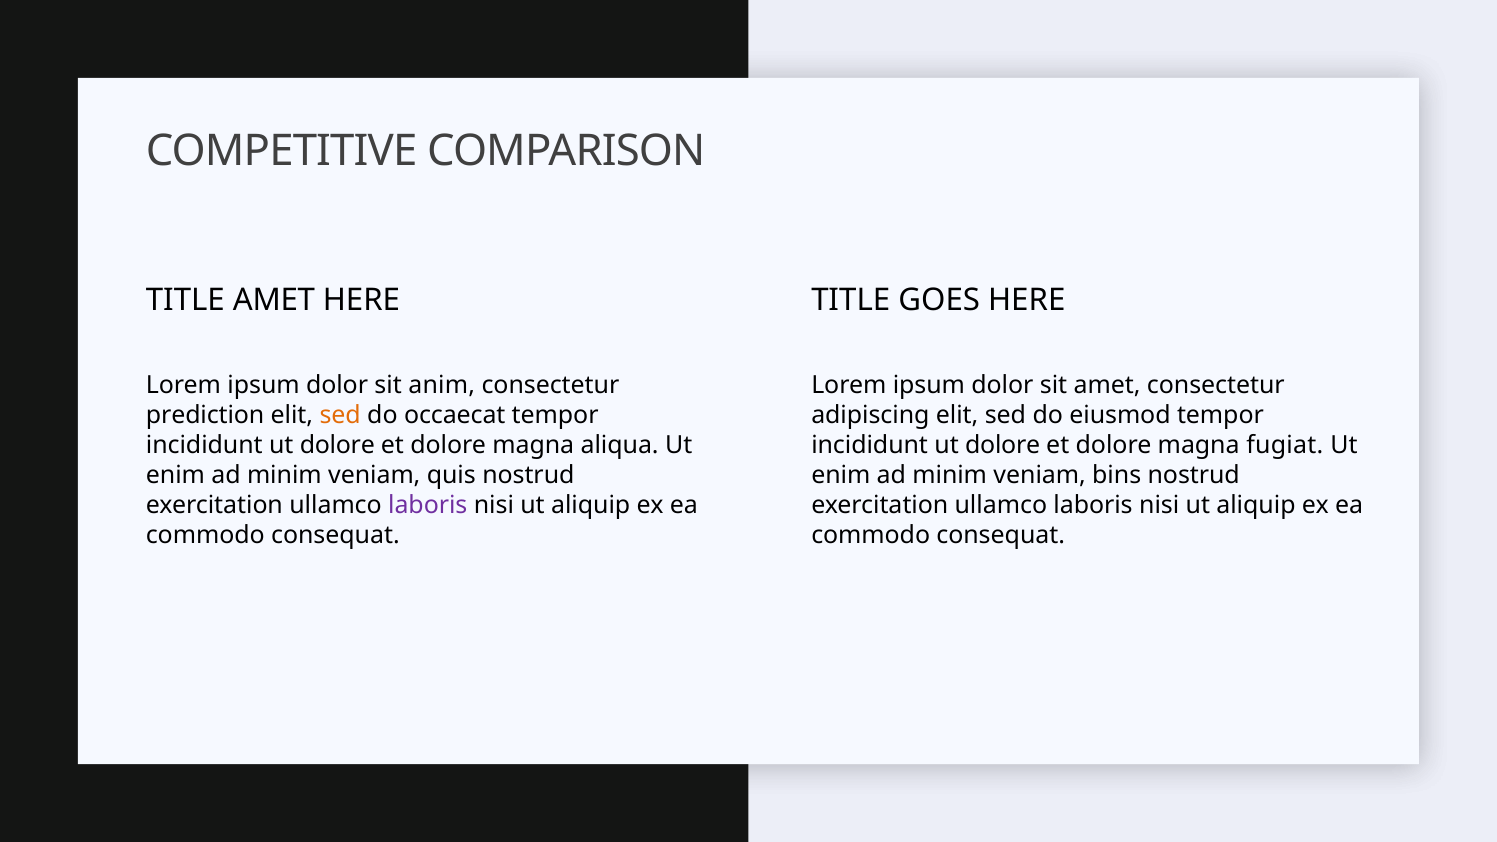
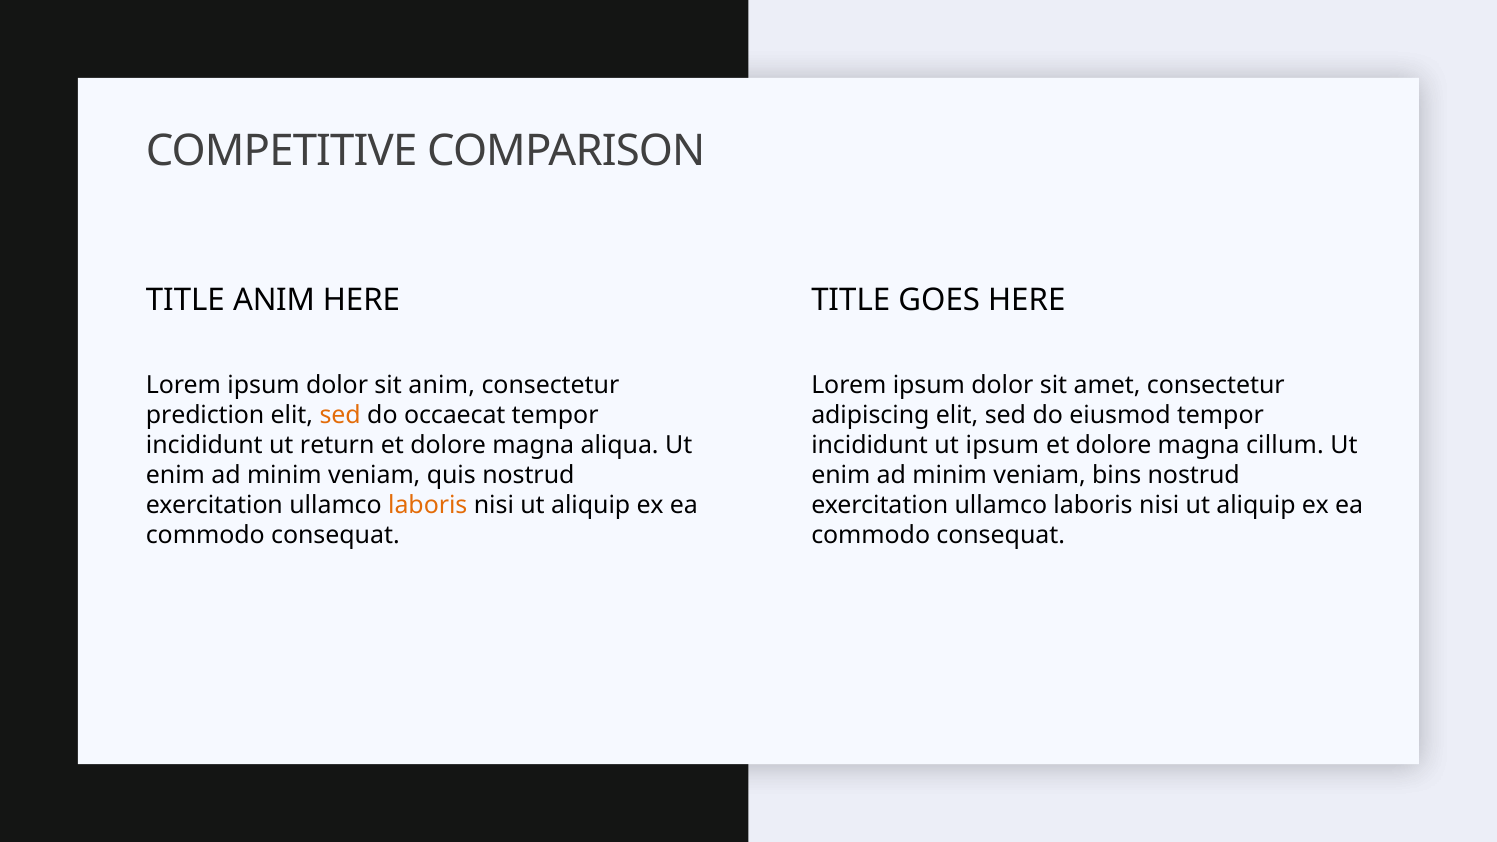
TITLE AMET: AMET -> ANIM
dolore at (337, 445): dolore -> return
dolore at (1003, 445): dolore -> ipsum
fugiat: fugiat -> cillum
laboris at (428, 505) colour: purple -> orange
